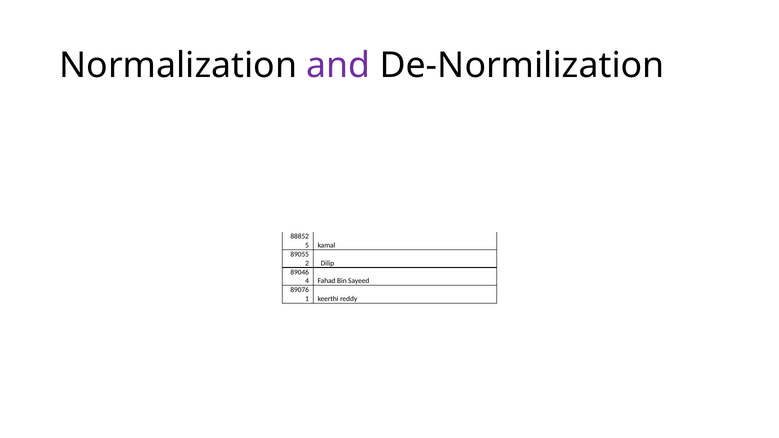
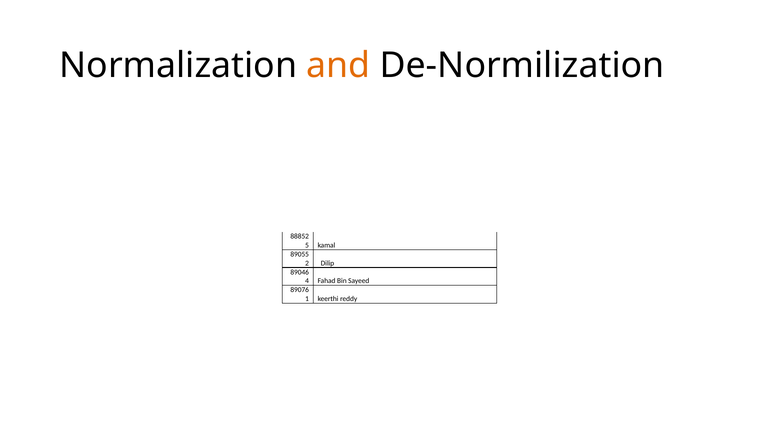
and colour: purple -> orange
